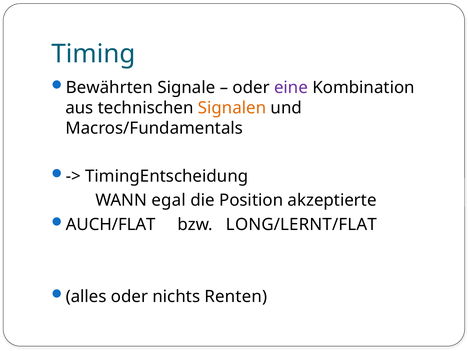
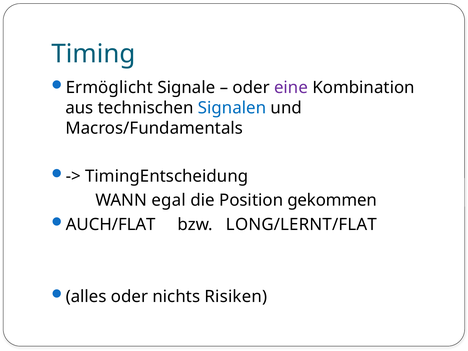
Bewährten: Bewährten -> Ermöglicht
Signalen colour: orange -> blue
akzeptierte: akzeptierte -> gekommen
Renten: Renten -> Risiken
